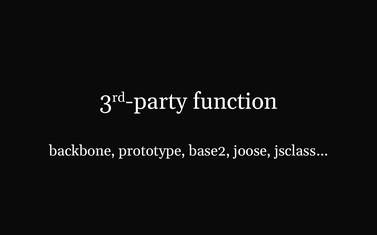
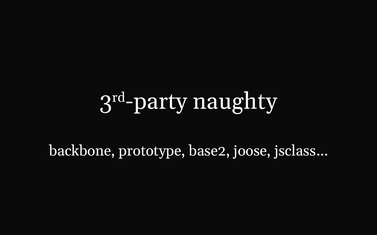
function: function -> naughty
